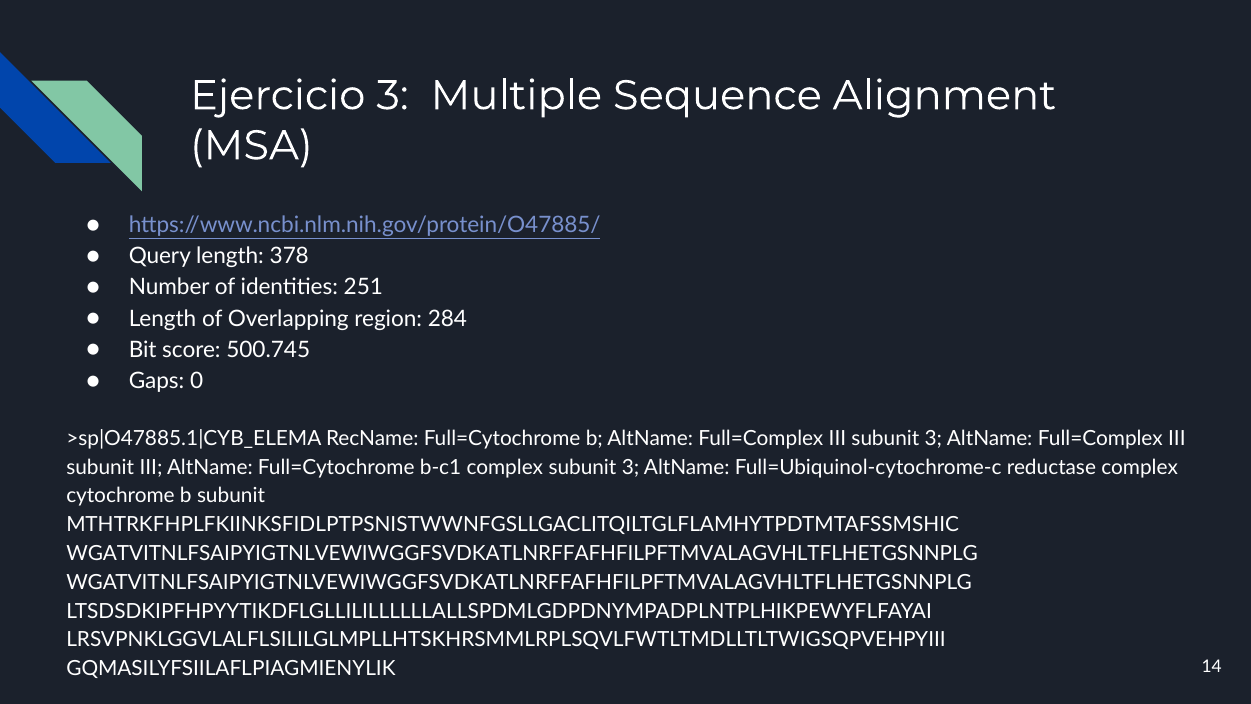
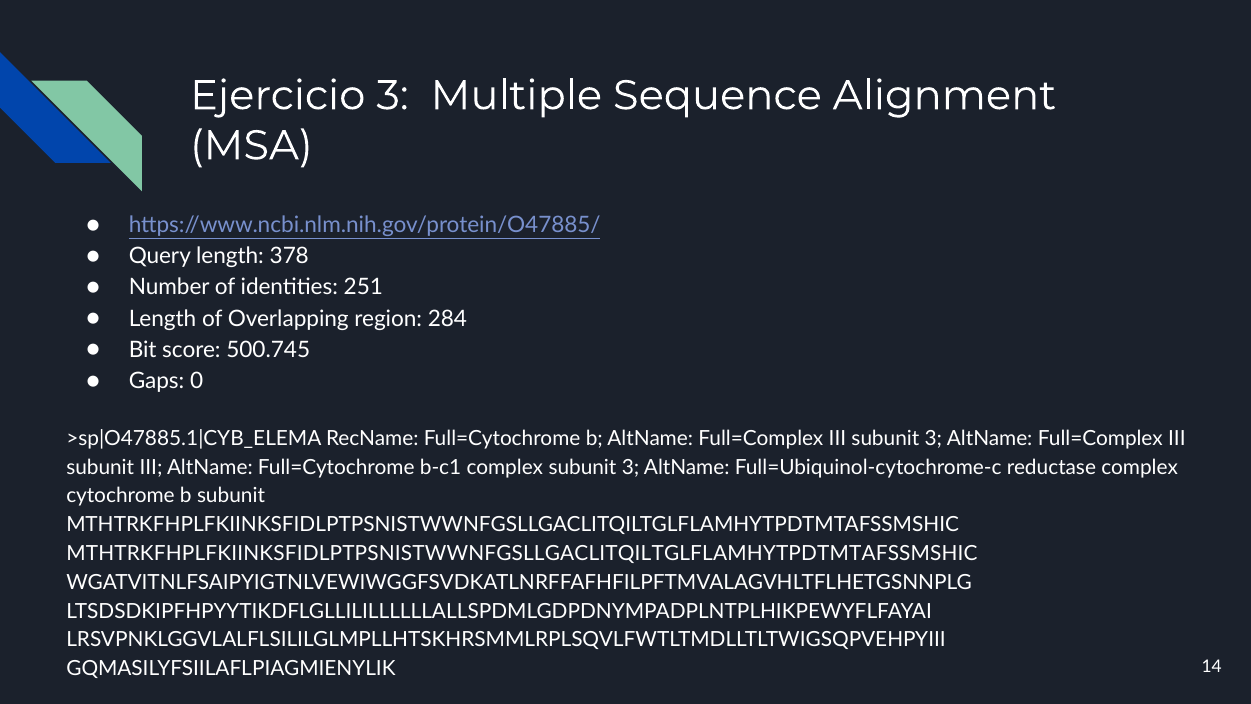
WGATVITNLFSAIPYIGTNLVEWIWGGFSVDKATLNRFFAFHFILPFTMVALAGVHLTFLHETGSNNPLG at (522, 553): WGATVITNLFSAIPYIGTNLVEWIWGGFSVDKATLNRFFAFHFILPFTMVALAGVHLTFLHETGSNNPLG -> MTHTRKFHPLFKIINKSFIDLPTPSNISTWWNFGSLLGACLITQILTGLFLAMHYTPDTMTAFSSMSHIC
